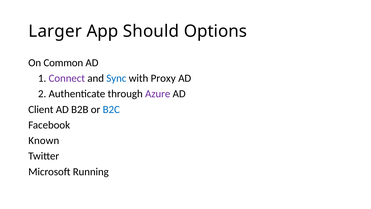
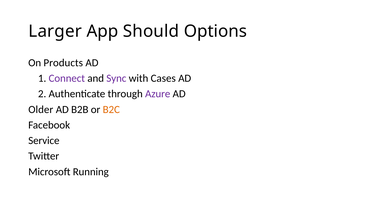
Common: Common -> Products
Sync colour: blue -> purple
Proxy: Proxy -> Cases
Client: Client -> Older
B2C colour: blue -> orange
Known: Known -> Service
